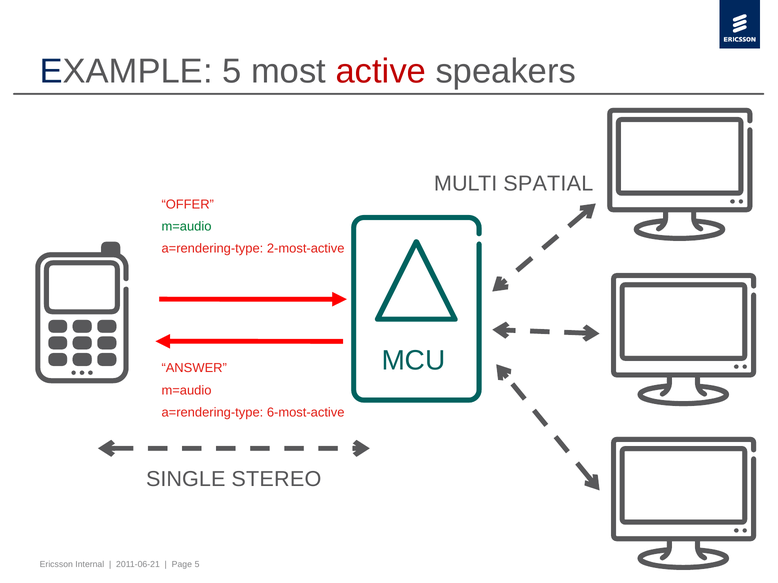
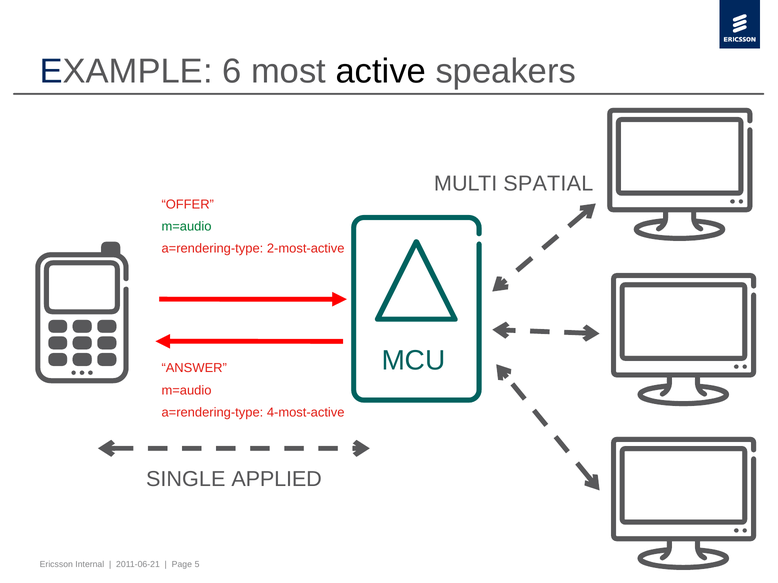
EXAMPLE 5: 5 -> 6
active colour: red -> black
6-most-active: 6-most-active -> 4-most-active
STEREO: STEREO -> APPLIED
